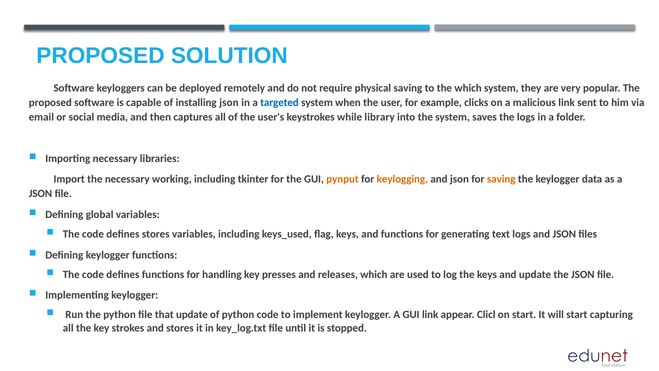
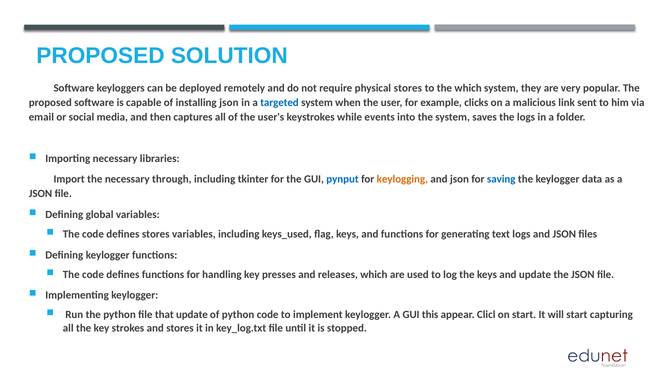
physical saving: saving -> stores
library: library -> events
working: working -> through
pynput colour: orange -> blue
saving at (501, 179) colour: orange -> blue
GUI link: link -> this
